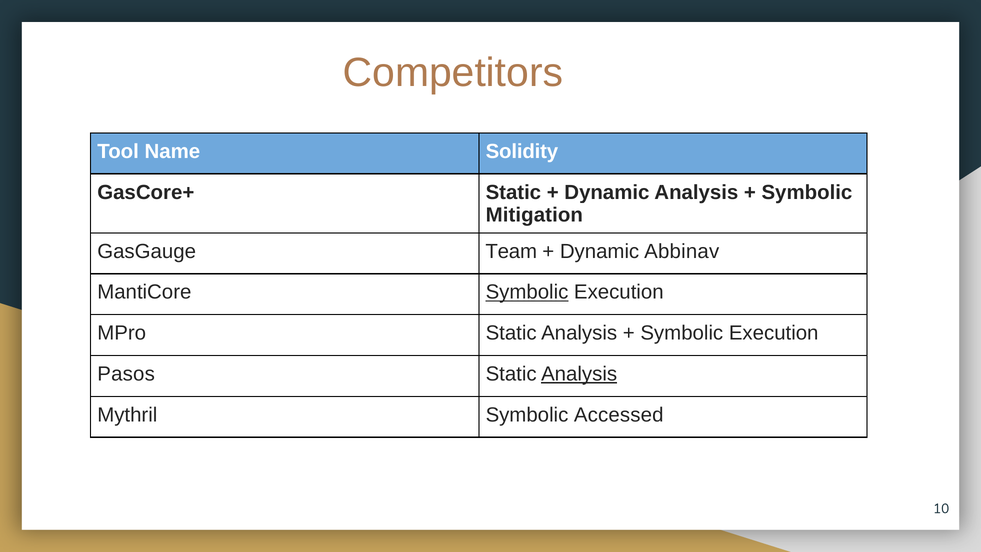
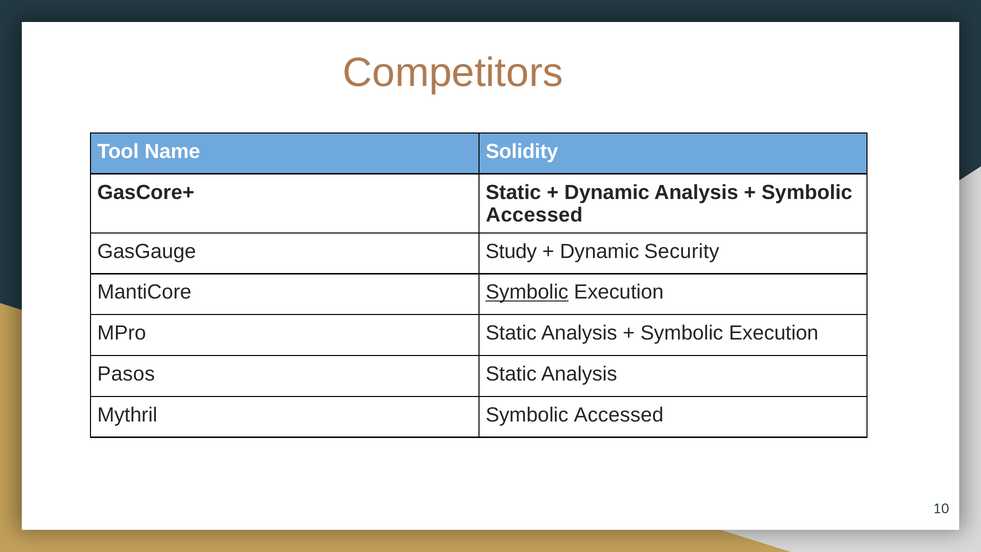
Mitigation at (534, 215): Mitigation -> Accessed
Team: Team -> Study
Abbinav: Abbinav -> Security
Analysis at (579, 374) underline: present -> none
